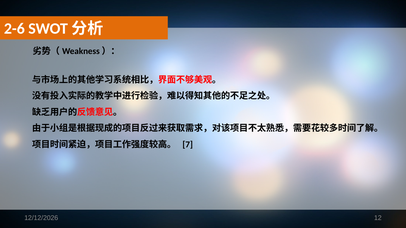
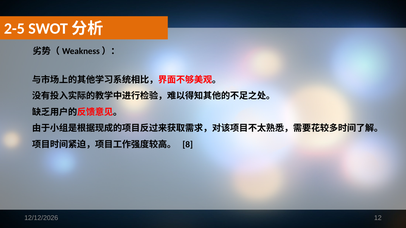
2-6: 2-6 -> 2-5
7: 7 -> 8
